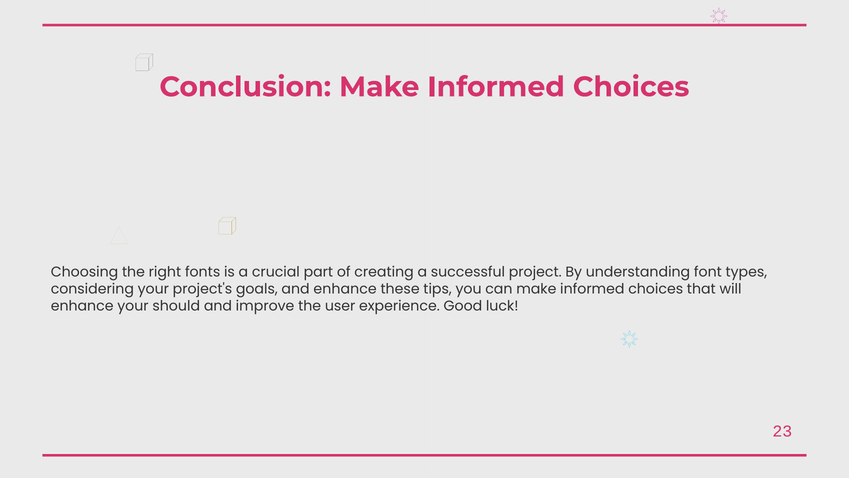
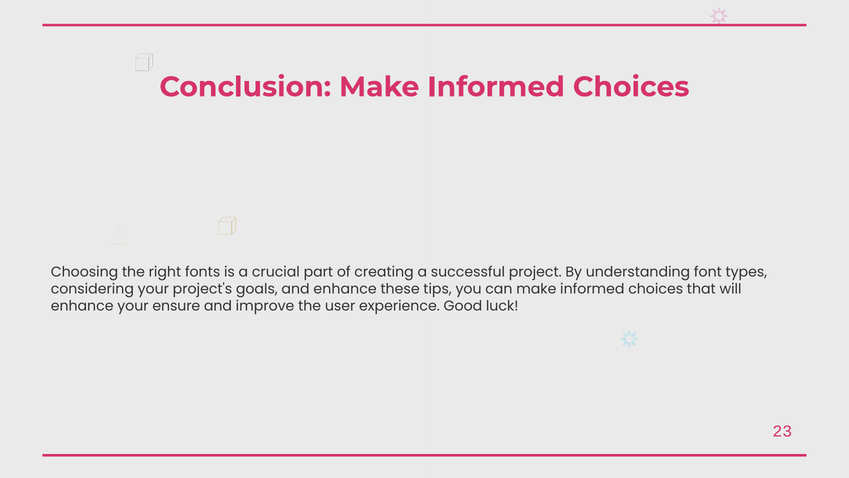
should: should -> ensure
